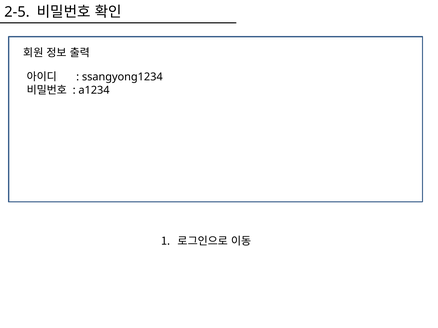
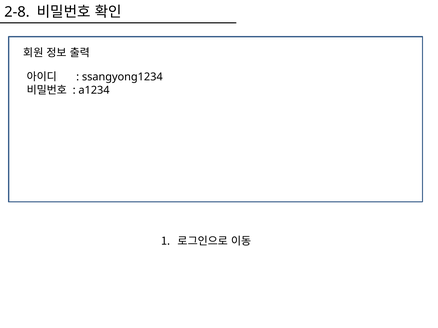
2-5: 2-5 -> 2-8
